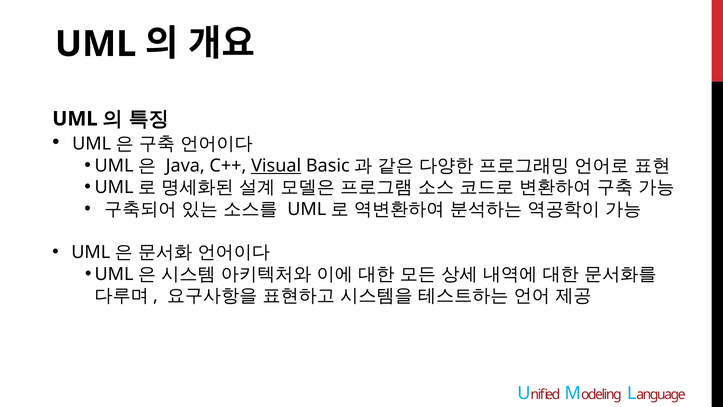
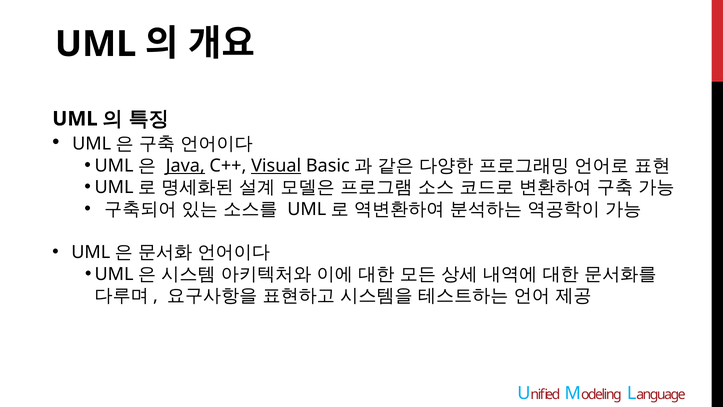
Java underline: none -> present
